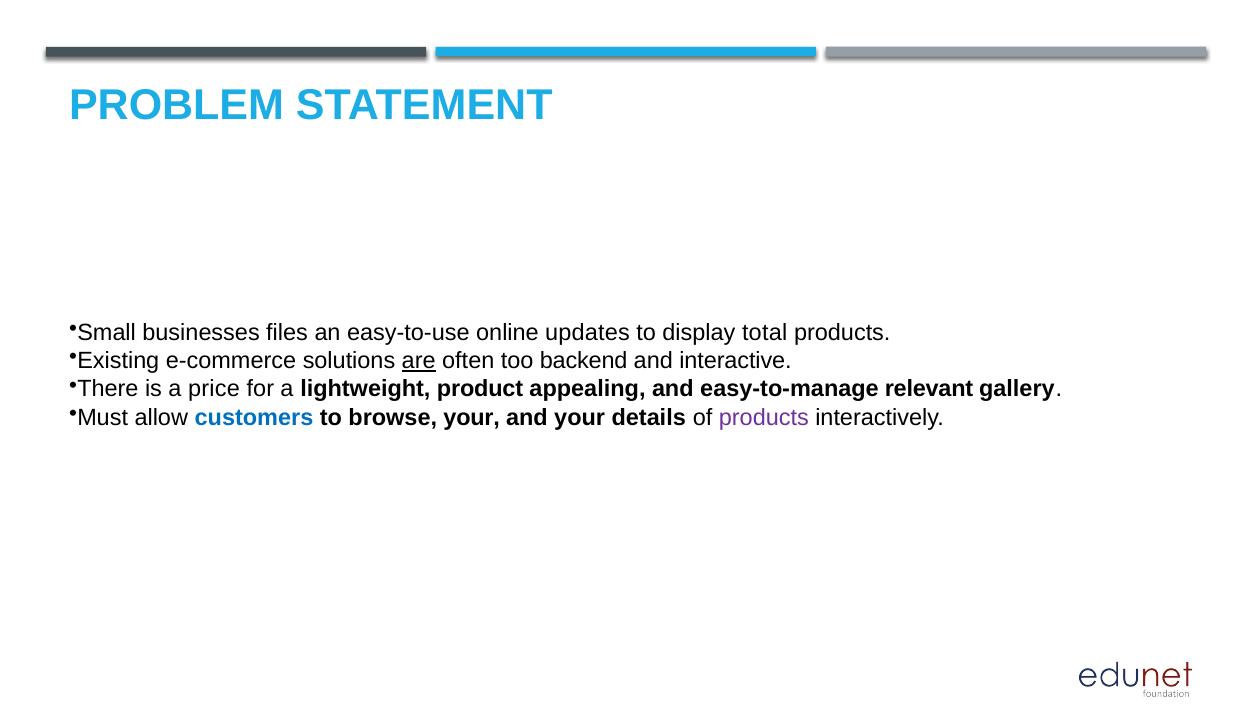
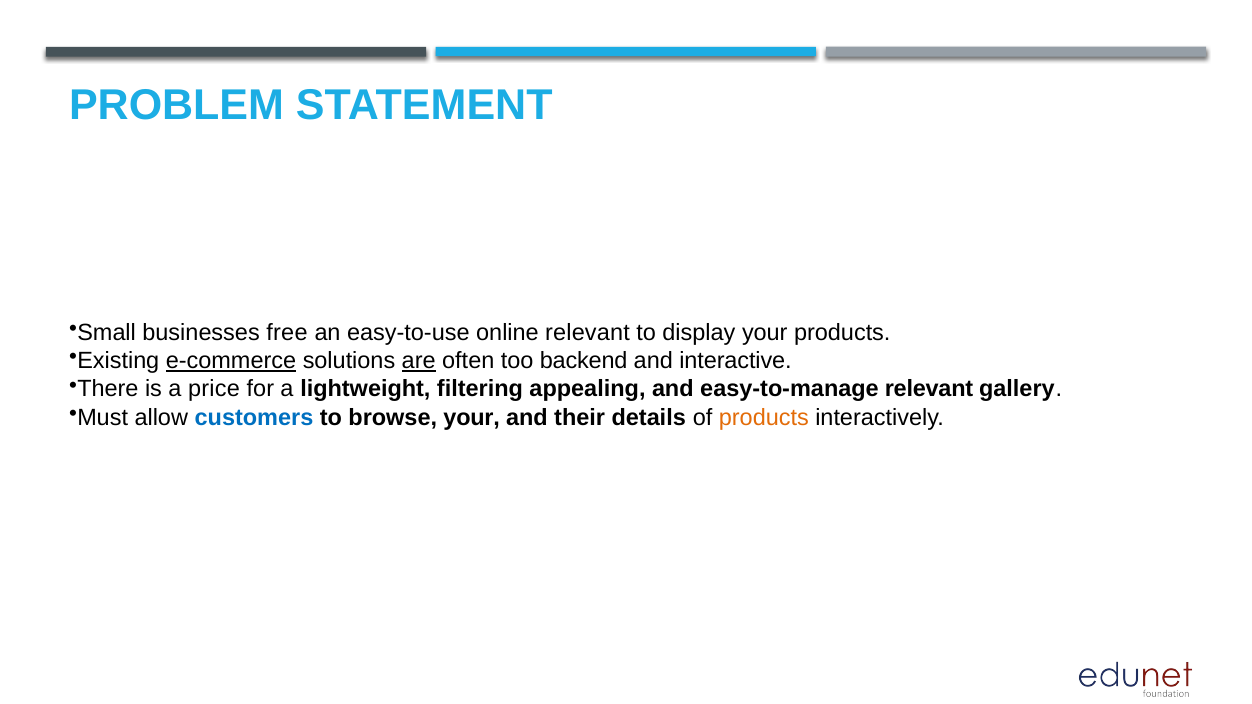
files: files -> free
online updates: updates -> relevant
display total: total -> your
e-commerce underline: none -> present
product: product -> filtering
and your: your -> their
products at (764, 418) colour: purple -> orange
